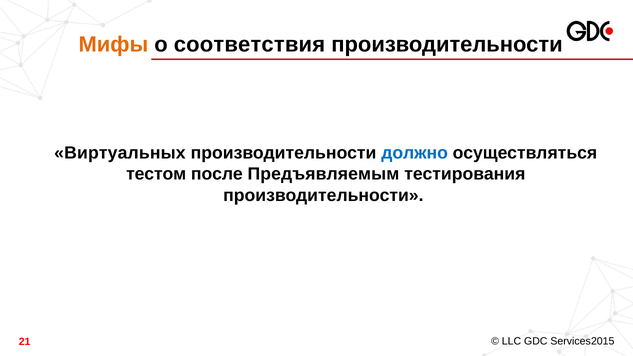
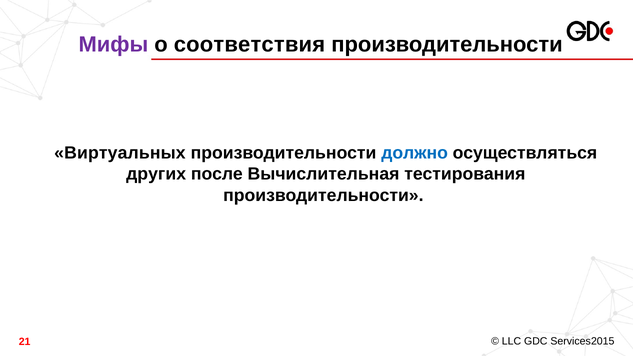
Мифы colour: orange -> purple
тестом: тестом -> других
Предъявляемым: Предъявляемым -> Вычислительная
